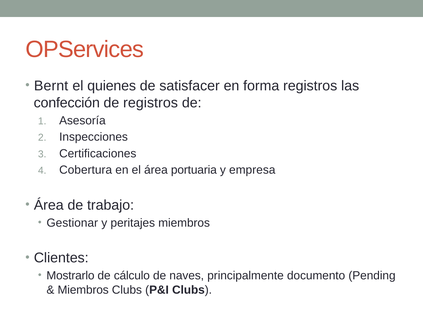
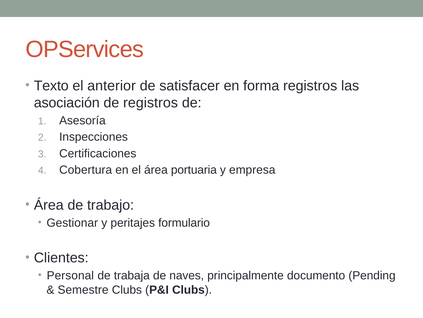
Bernt: Bernt -> Texto
quienes: quienes -> anterior
confección: confección -> asociación
peritajes miembros: miembros -> formulario
Mostrarlo: Mostrarlo -> Personal
cálculo: cálculo -> trabaja
Miembros at (83, 289): Miembros -> Semestre
